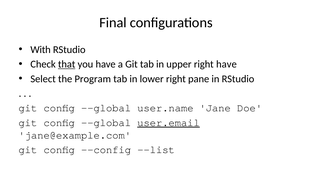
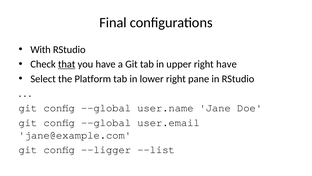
Program: Program -> Platform
user.email underline: present -> none
--config: --config -> --ligger
